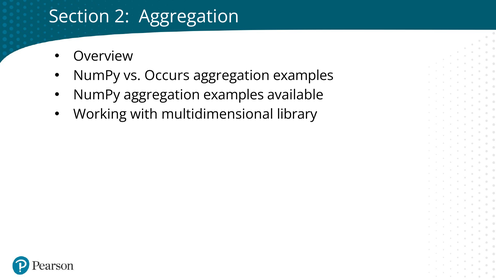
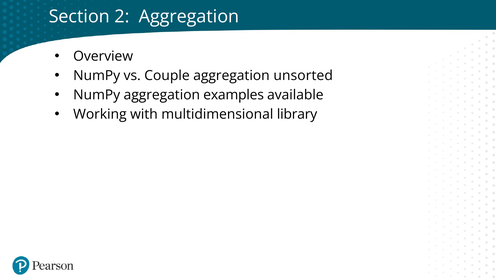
Occurs: Occurs -> Couple
examples at (303, 76): examples -> unsorted
